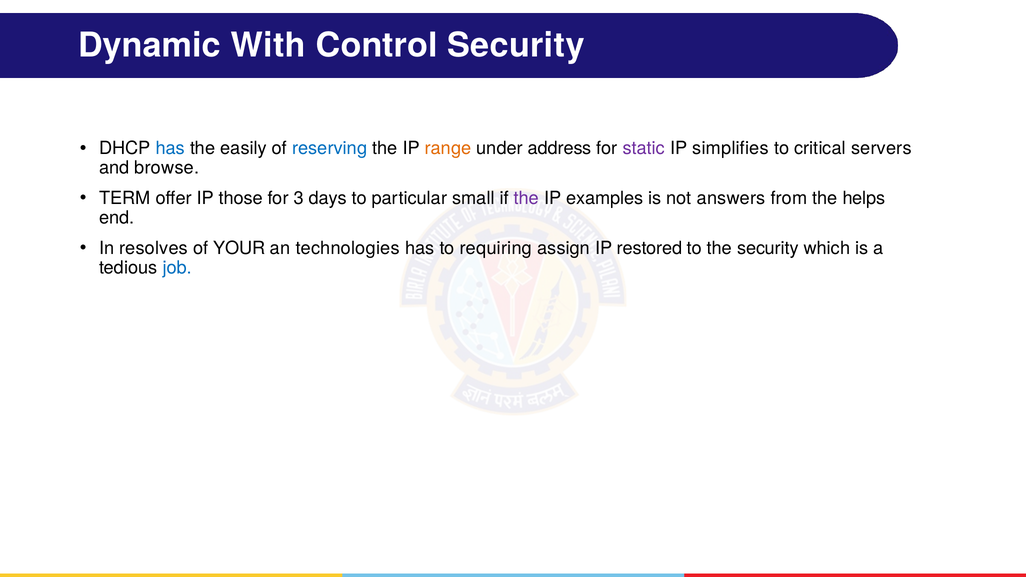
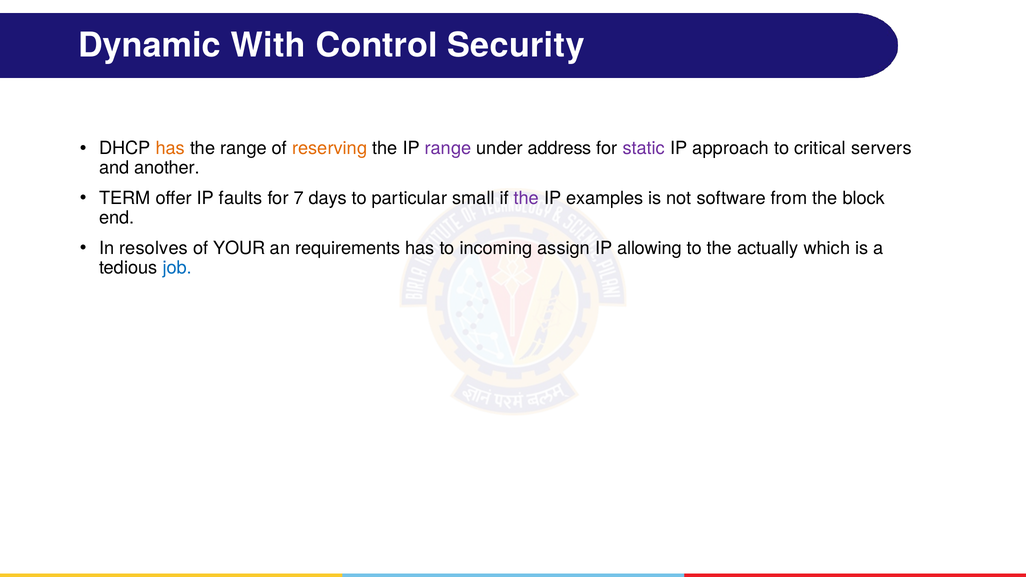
has at (170, 148) colour: blue -> orange
the easily: easily -> range
reserving colour: blue -> orange
range at (448, 148) colour: orange -> purple
simplifies: simplifies -> approach
browse: browse -> another
those: those -> faults
3: 3 -> 7
answers: answers -> software
helps: helps -> block
technologies: technologies -> requirements
requiring: requiring -> incoming
restored: restored -> allowing
the security: security -> actually
